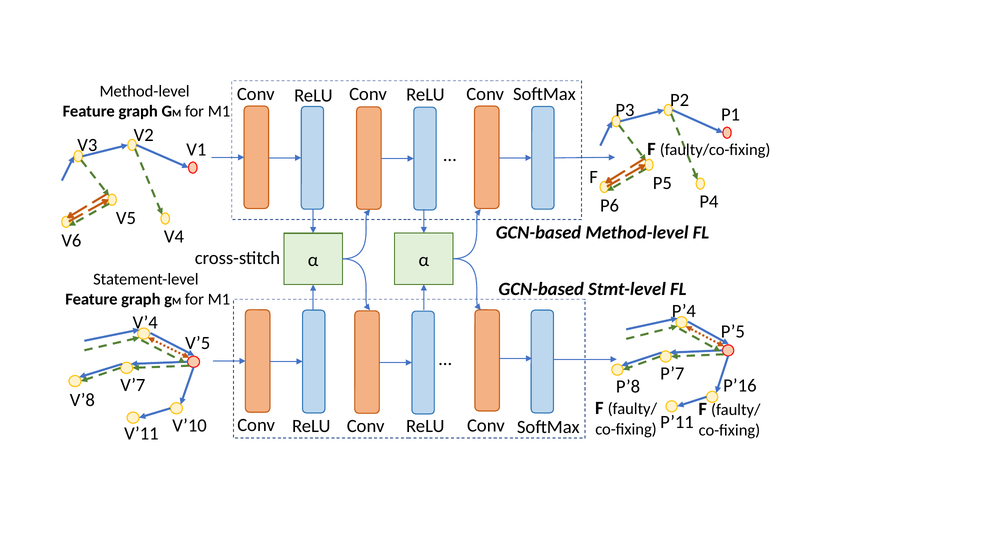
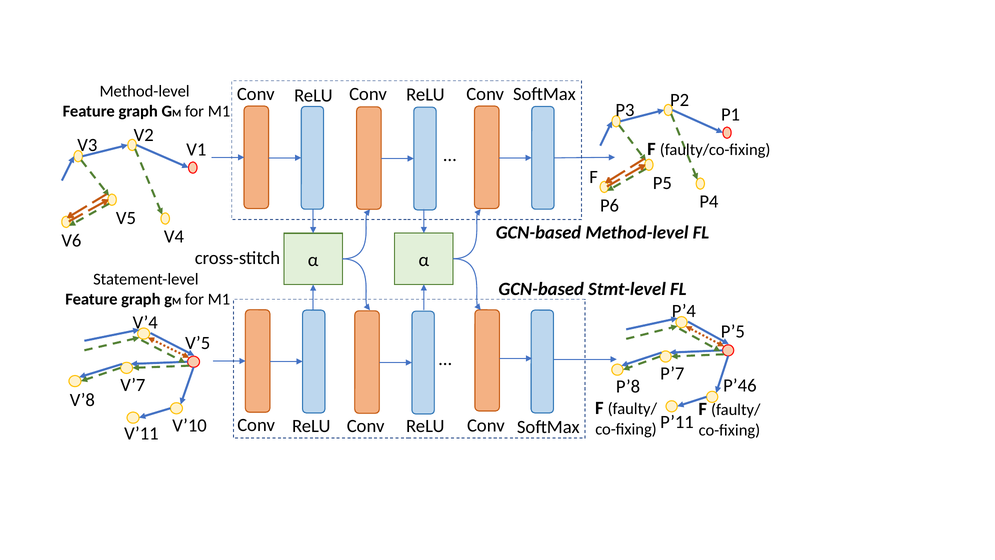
P’16: P’16 -> P’46
